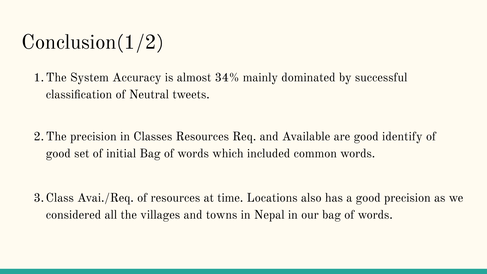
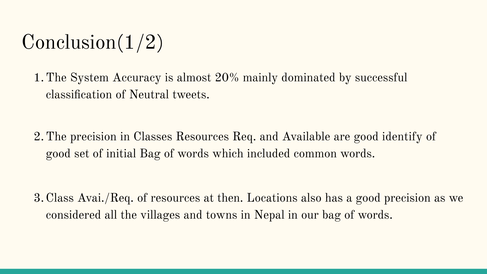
34%: 34% -> 20%
time: time -> then
